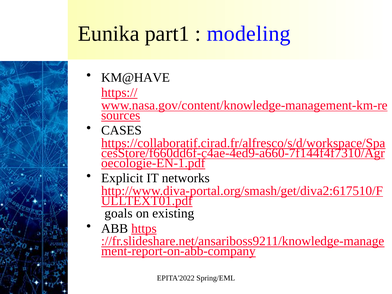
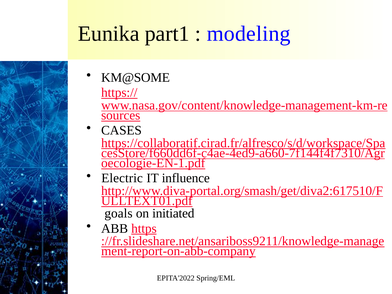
KM@HAVE: KM@HAVE -> KM@SOME
Explicit: Explicit -> Electric
networks: networks -> influence
existing: existing -> initiated
